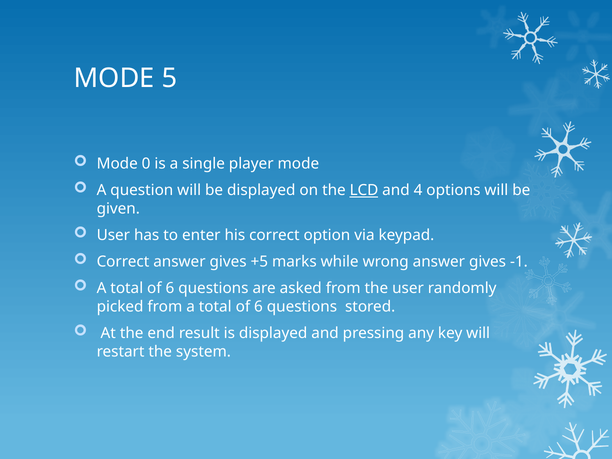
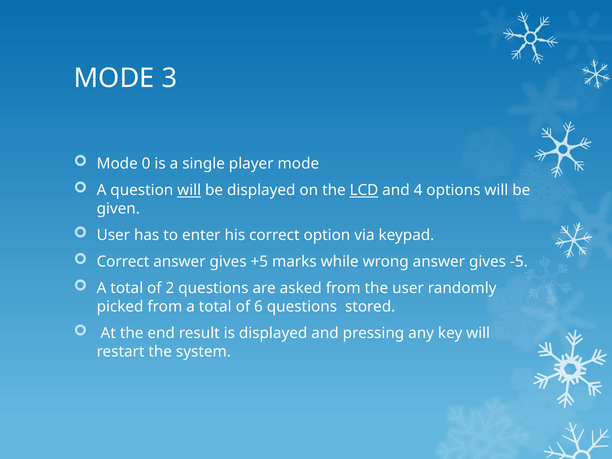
5: 5 -> 3
will at (189, 190) underline: none -> present
-1: -1 -> -5
6 at (170, 288): 6 -> 2
